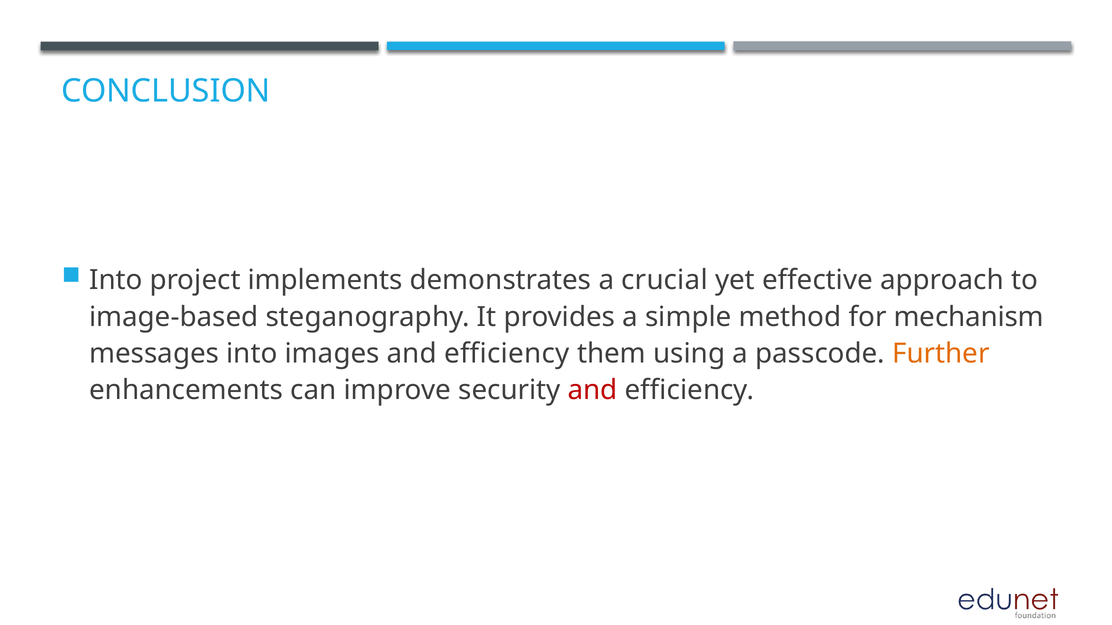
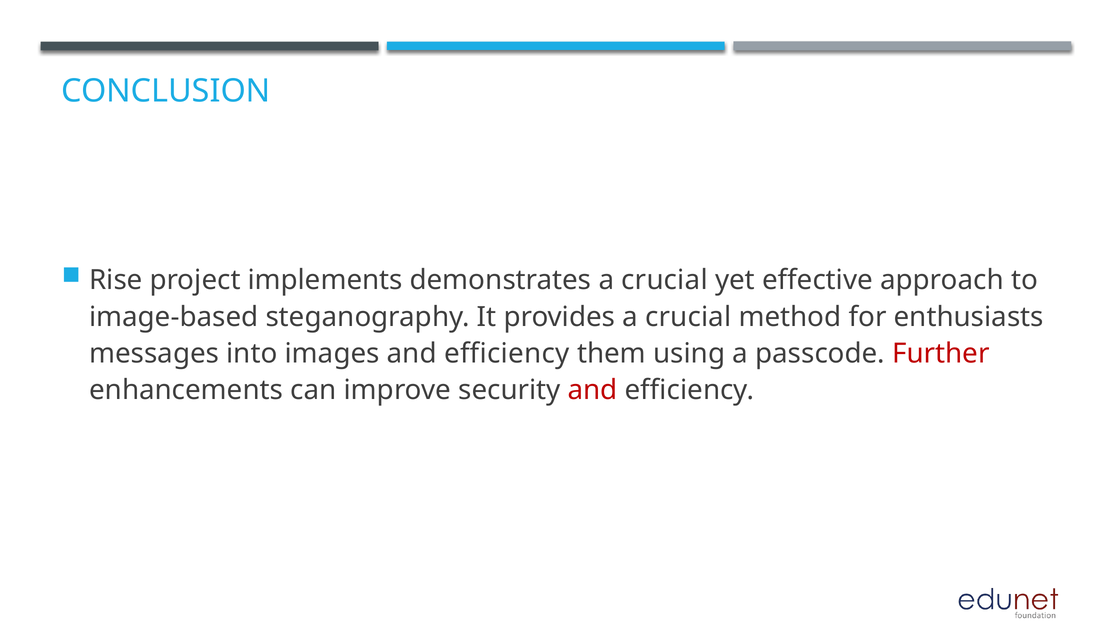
Into at (116, 280): Into -> Rise
provides a simple: simple -> crucial
mechanism: mechanism -> enthusiasts
Further colour: orange -> red
